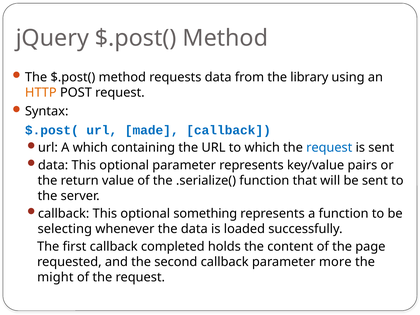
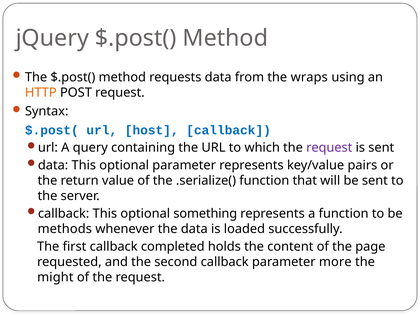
library: library -> wraps
made: made -> host
A which: which -> query
request at (329, 148) colour: blue -> purple
selecting: selecting -> methods
